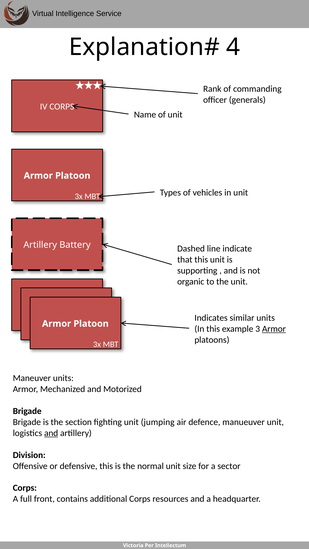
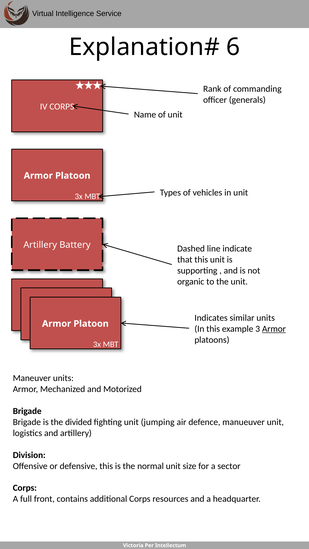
4: 4 -> 6
section: section -> divided
and at (51, 433) underline: present -> none
